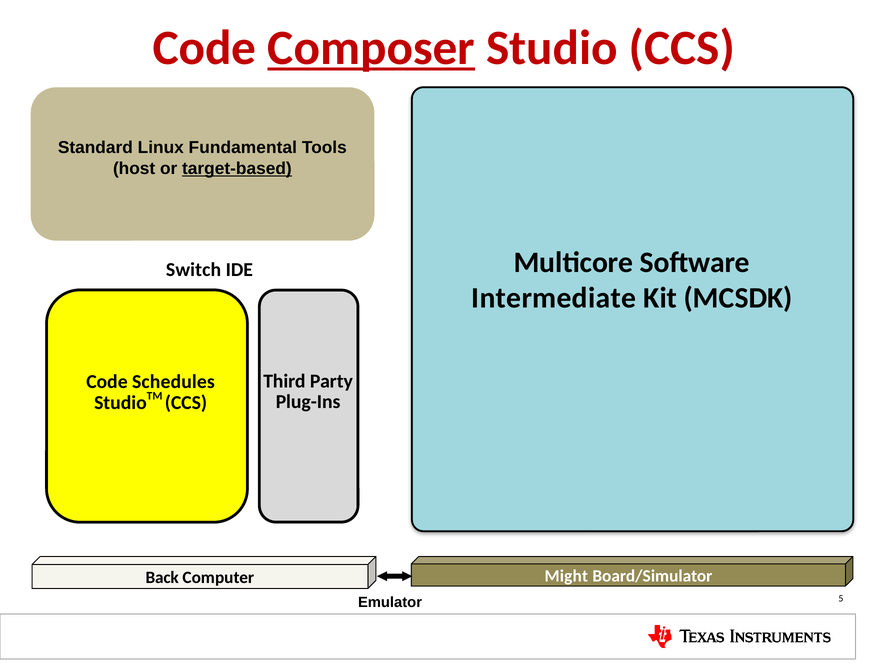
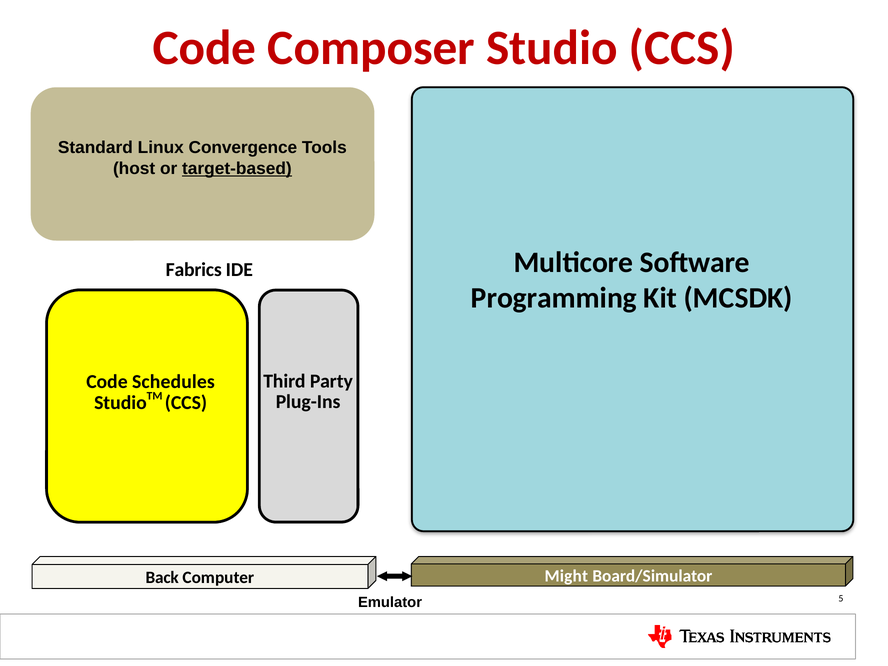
Composer underline: present -> none
Fundamental: Fundamental -> Convergence
Switch: Switch -> Fabrics
Intermediate: Intermediate -> Programming
